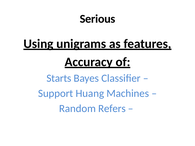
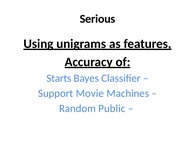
Huang: Huang -> Movie
Refers: Refers -> Public
